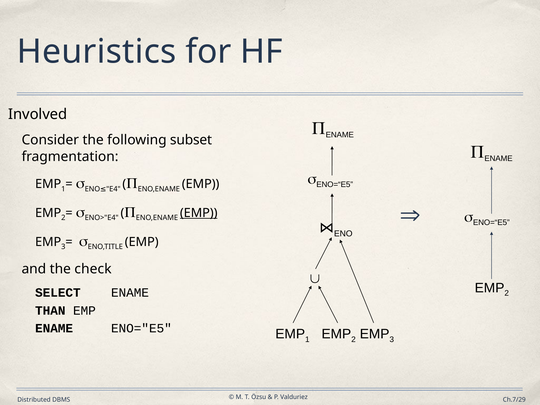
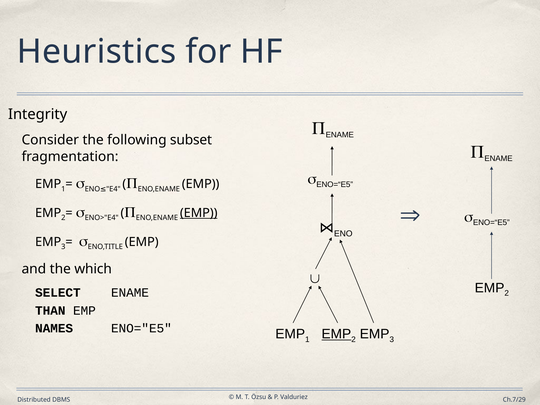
Involved: Involved -> Integrity
check: check -> which
ENAME at (54, 328): ENAME -> NAMES
EMP at (336, 334) underline: none -> present
